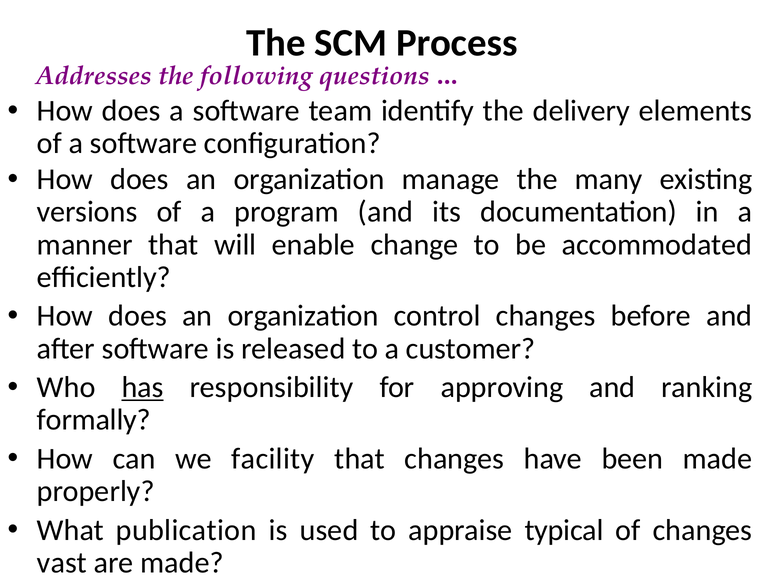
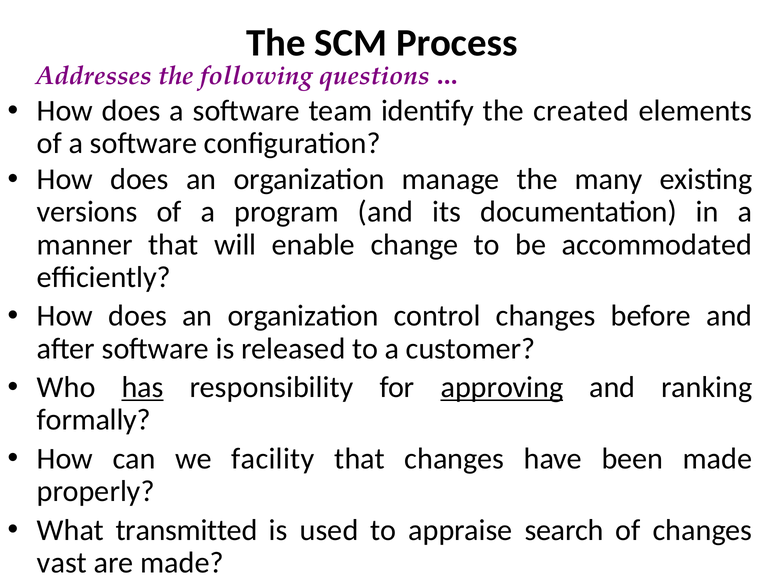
delivery: delivery -> created
approving underline: none -> present
publication: publication -> transmitted
typical: typical -> search
